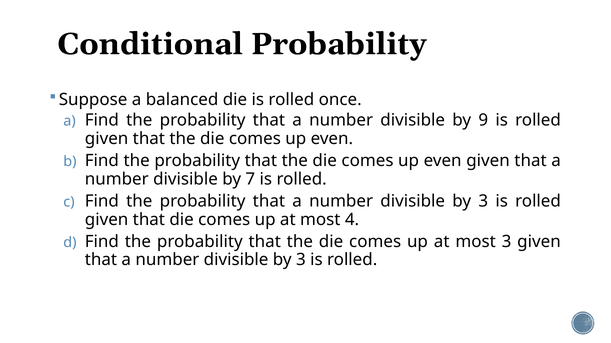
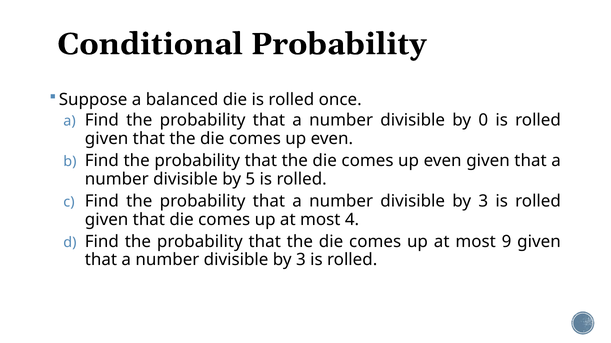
9: 9 -> 0
7: 7 -> 5
most 3: 3 -> 9
